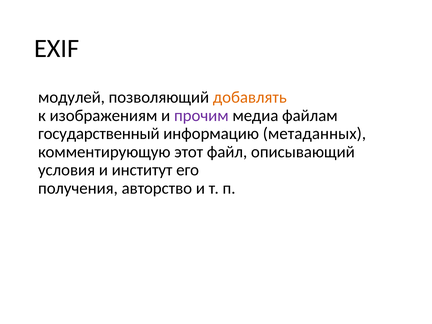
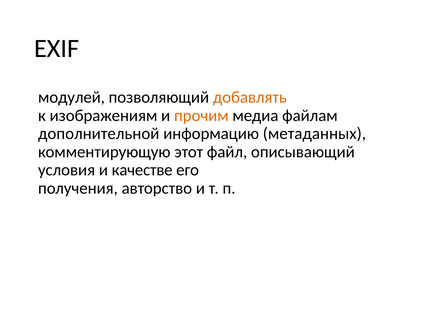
прочим colour: purple -> orange
государственный: государственный -> дополнительной
институт: институт -> качестве
